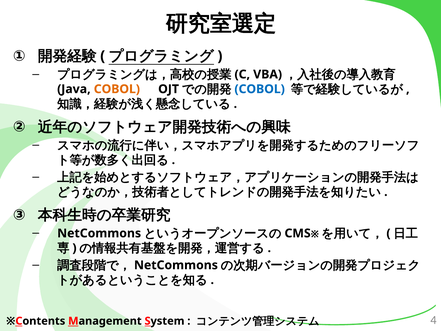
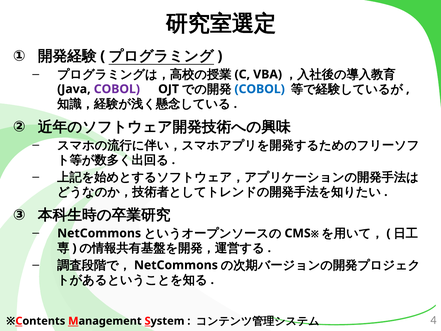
COBOL at (117, 89) colour: orange -> purple
